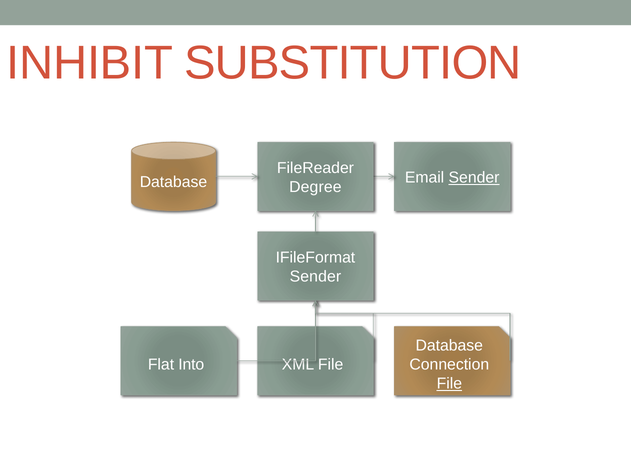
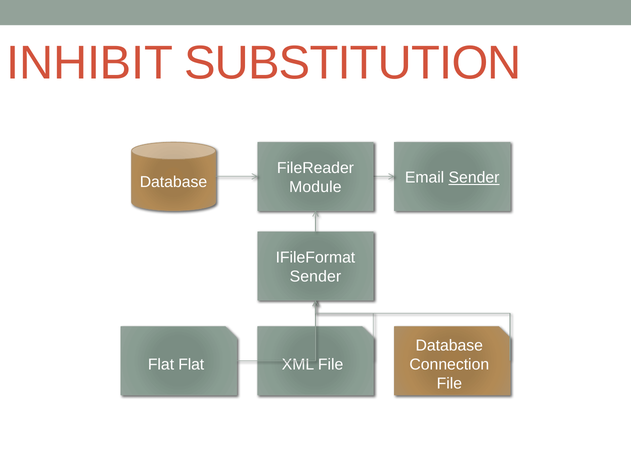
Degree: Degree -> Module
Flat Into: Into -> Flat
File at (449, 383) underline: present -> none
